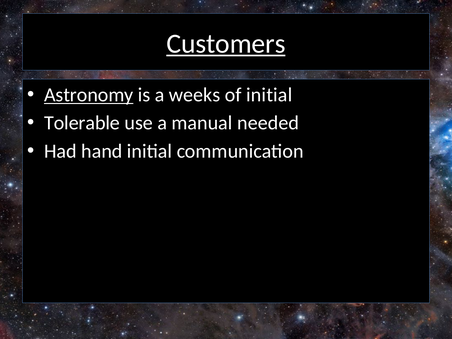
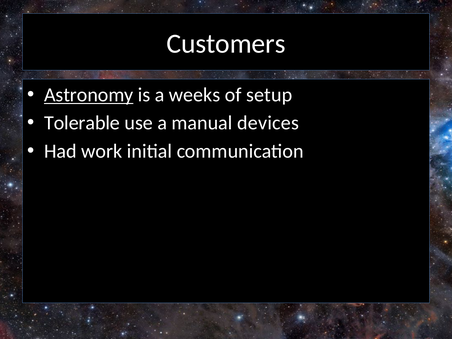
Customers underline: present -> none
of initial: initial -> setup
needed: needed -> devices
hand: hand -> work
